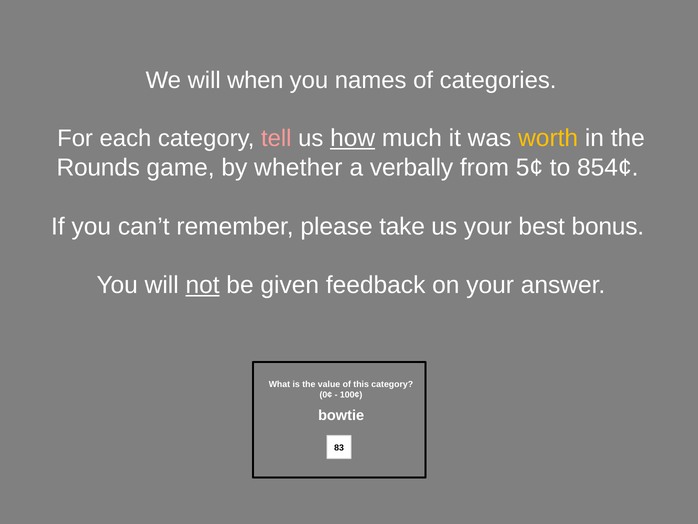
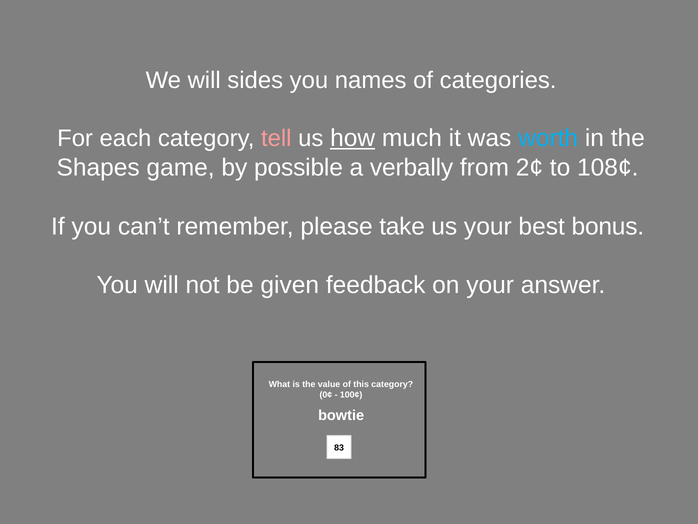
when: when -> sides
worth colour: yellow -> light blue
Rounds: Rounds -> Shapes
whether: whether -> possible
5¢: 5¢ -> 2¢
854¢: 854¢ -> 108¢
not underline: present -> none
